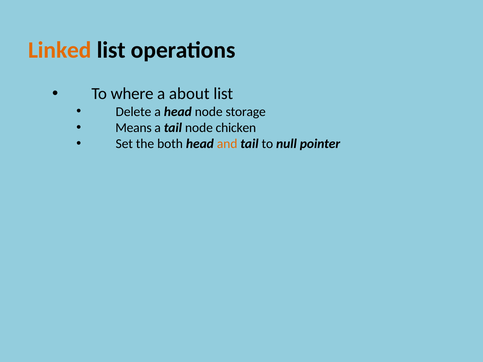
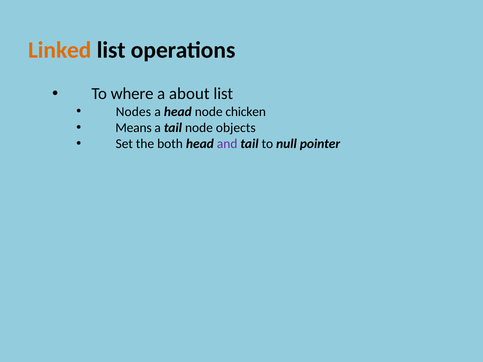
Delete: Delete -> Nodes
storage: storage -> chicken
chicken: chicken -> objects
and colour: orange -> purple
